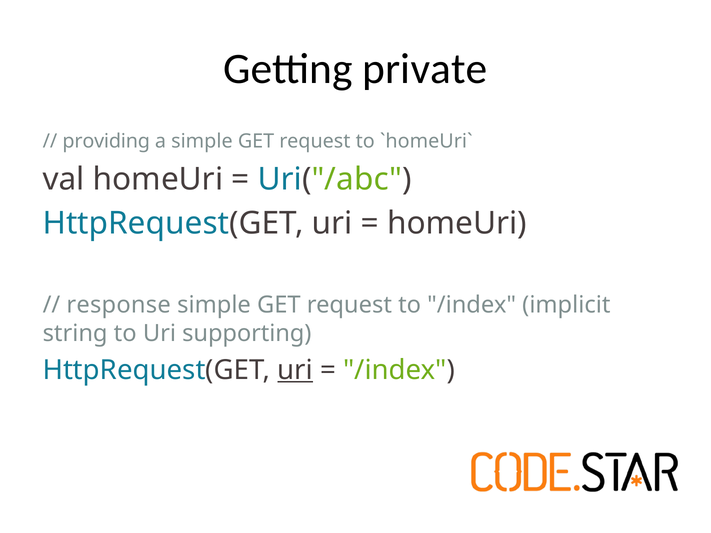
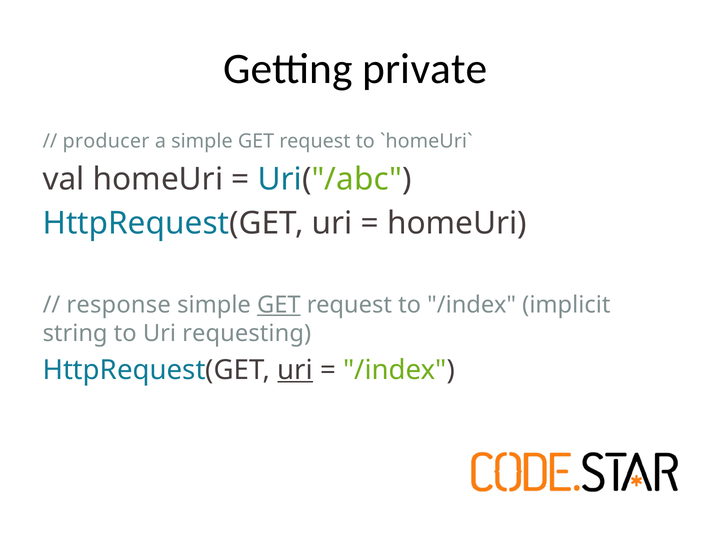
providing: providing -> producer
GET at (279, 305) underline: none -> present
supporting: supporting -> requesting
